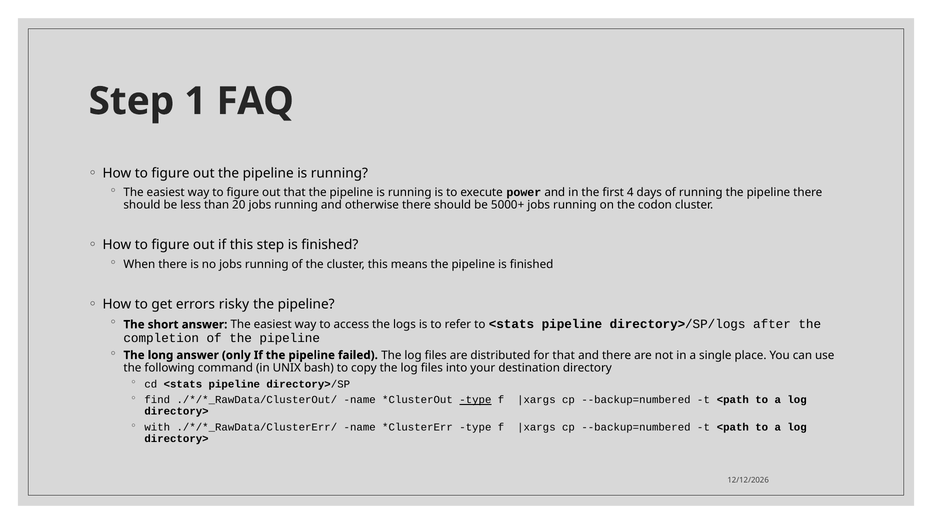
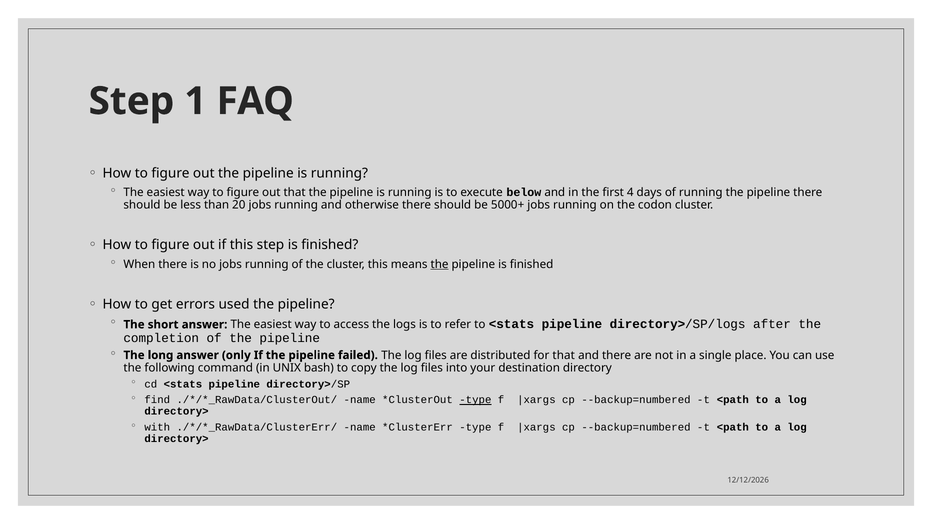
power: power -> below
the at (440, 264) underline: none -> present
risky: risky -> used
